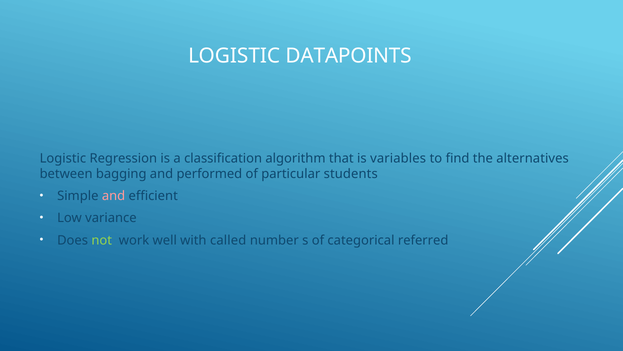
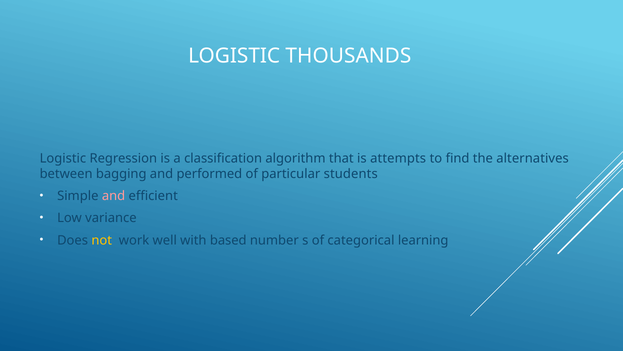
DATAPOINTS: DATAPOINTS -> THOUSANDS
variables: variables -> attempts
not colour: light green -> yellow
called: called -> based
referred: referred -> learning
